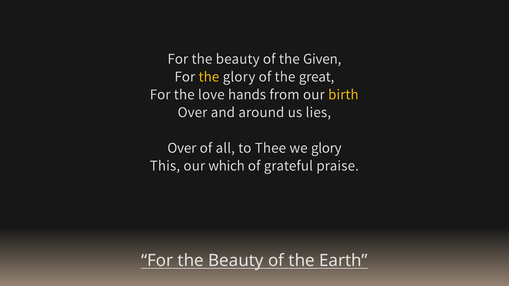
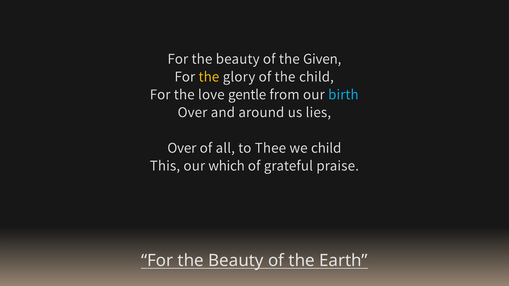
the great: great -> child
hands: hands -> gentle
birth colour: yellow -> light blue
we glory: glory -> child
